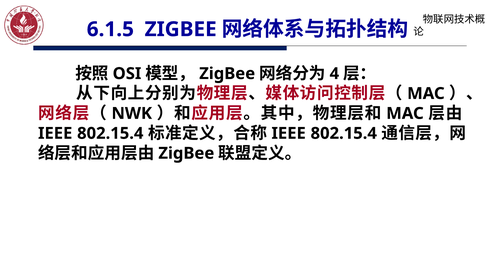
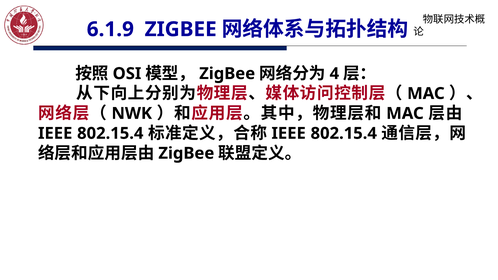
6.1.5: 6.1.5 -> 6.1.9
